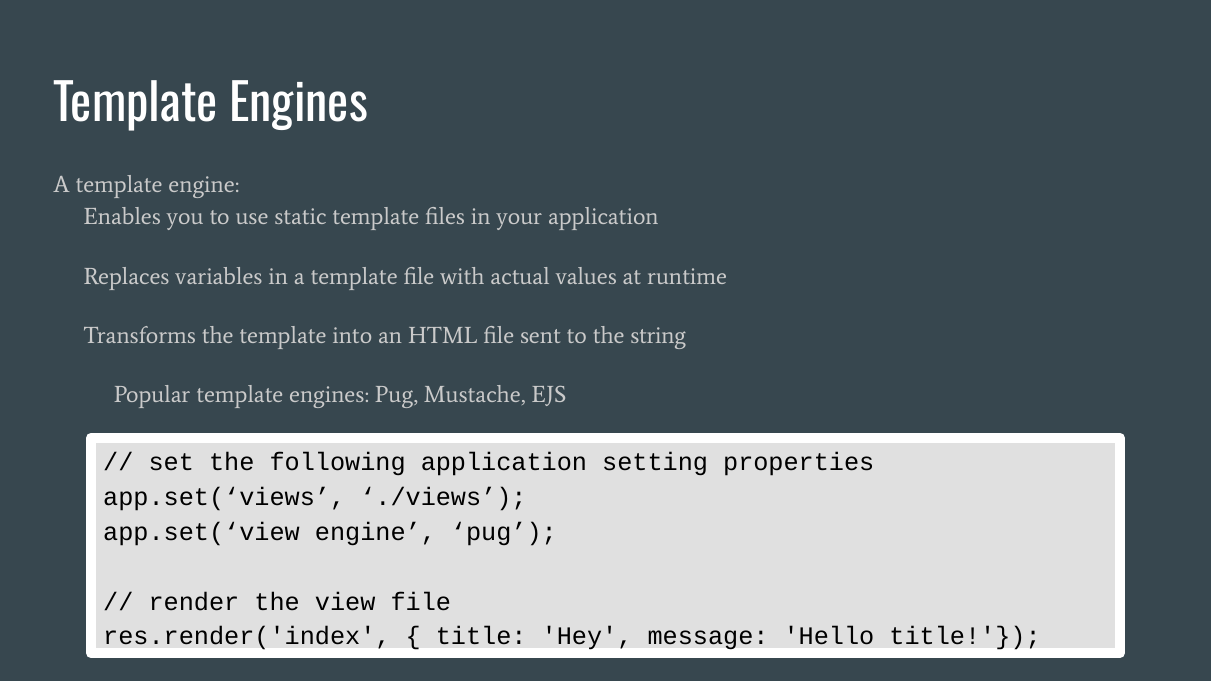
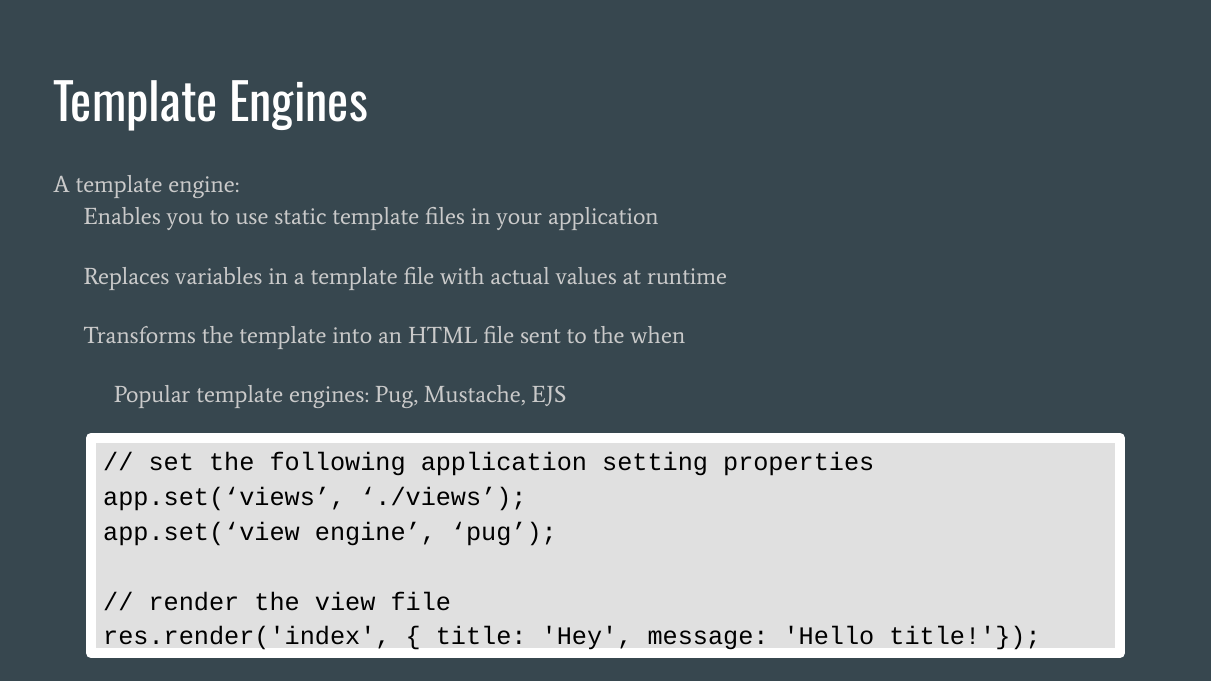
string: string -> when
